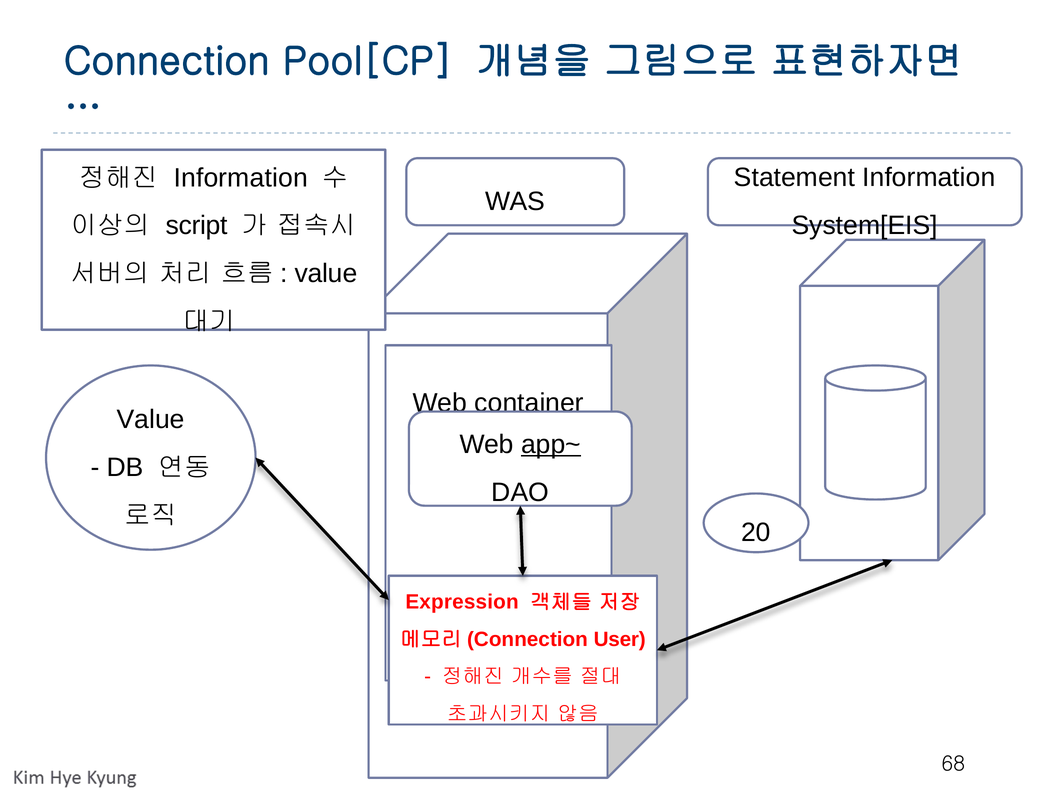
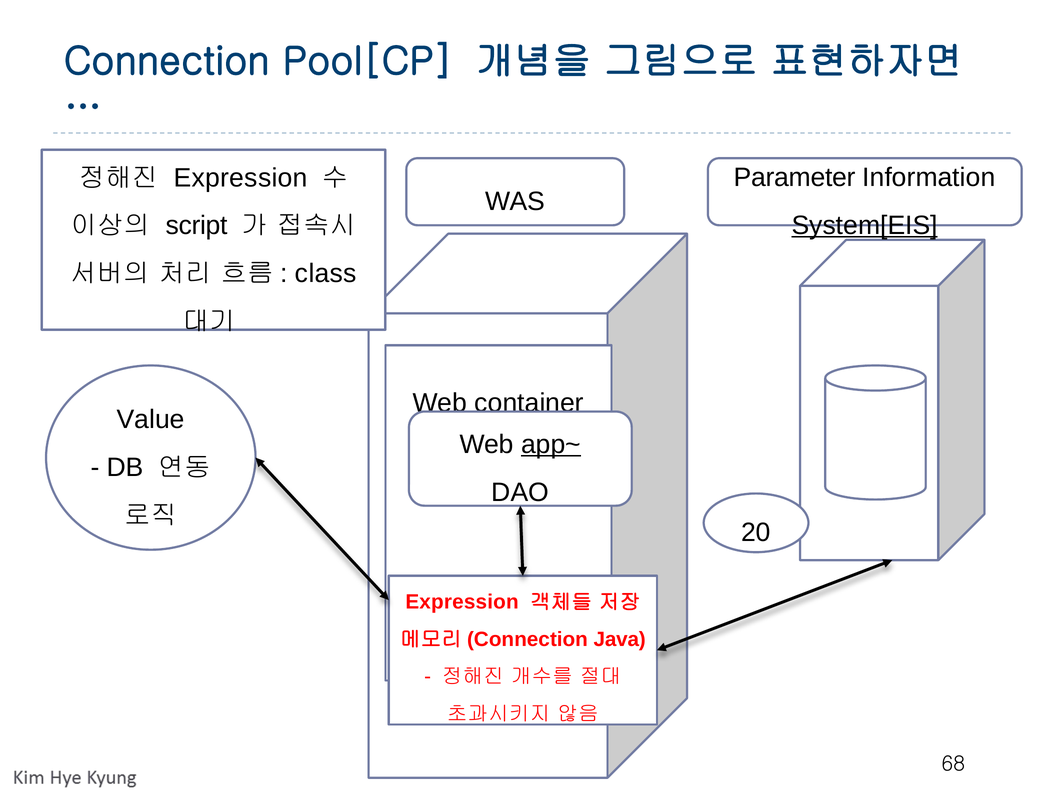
Statement: Statement -> Parameter
Information at (241, 178): Information -> Expression
System[EIS underline: none -> present
value at (326, 274): value -> class
User: User -> Java
